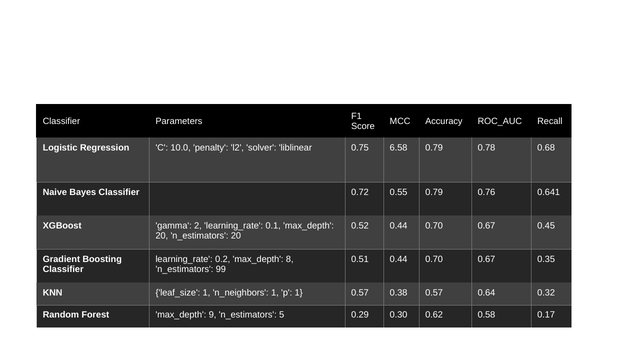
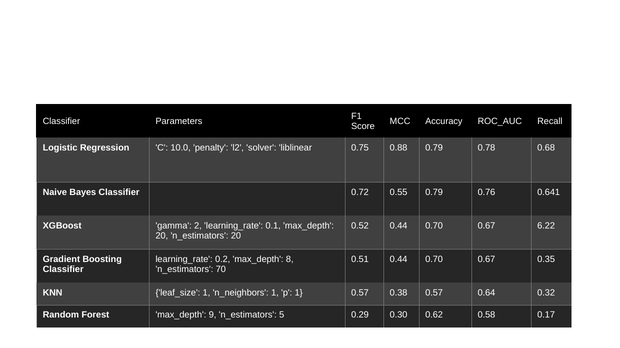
6.58: 6.58 -> 0.88
0.45: 0.45 -> 6.22
99: 99 -> 70
